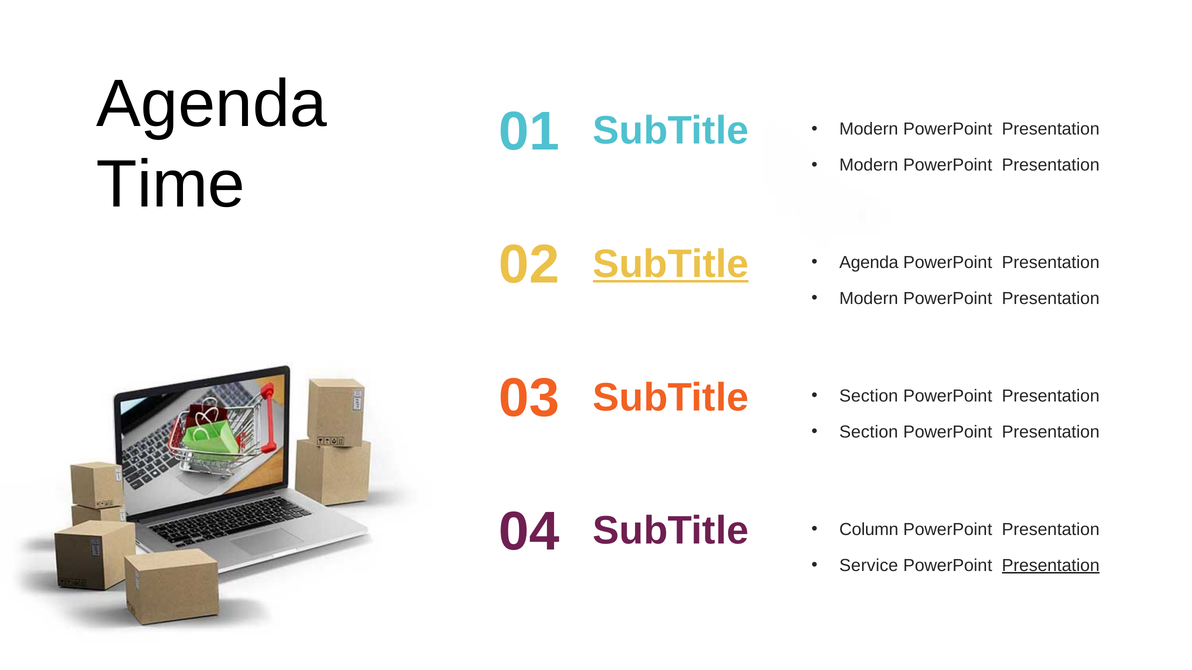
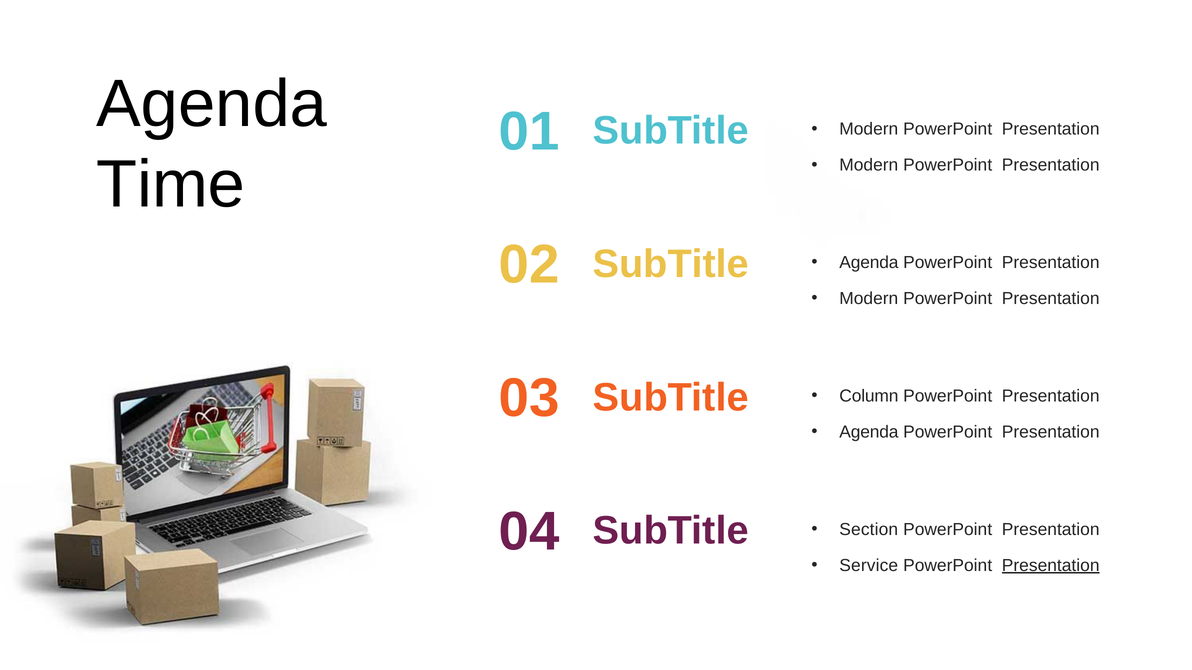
SubTitle at (671, 264) underline: present -> none
Section at (869, 396): Section -> Column
Section at (869, 432): Section -> Agenda
Column: Column -> Section
